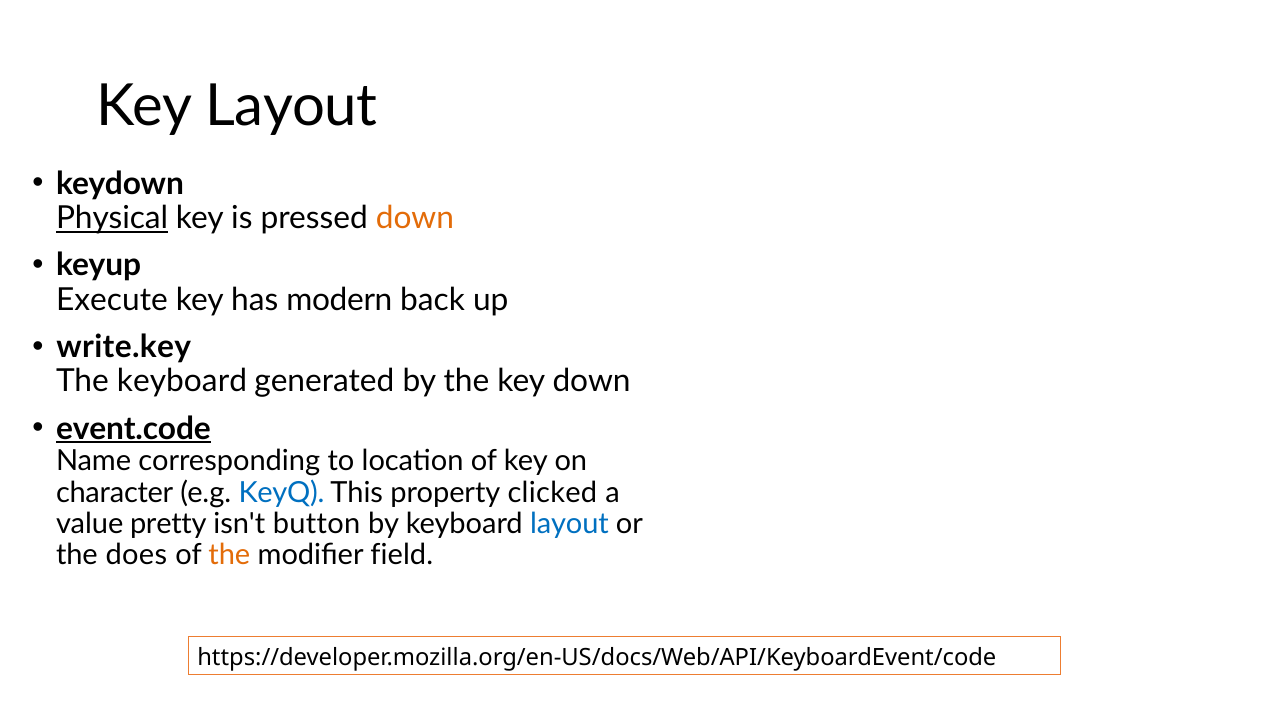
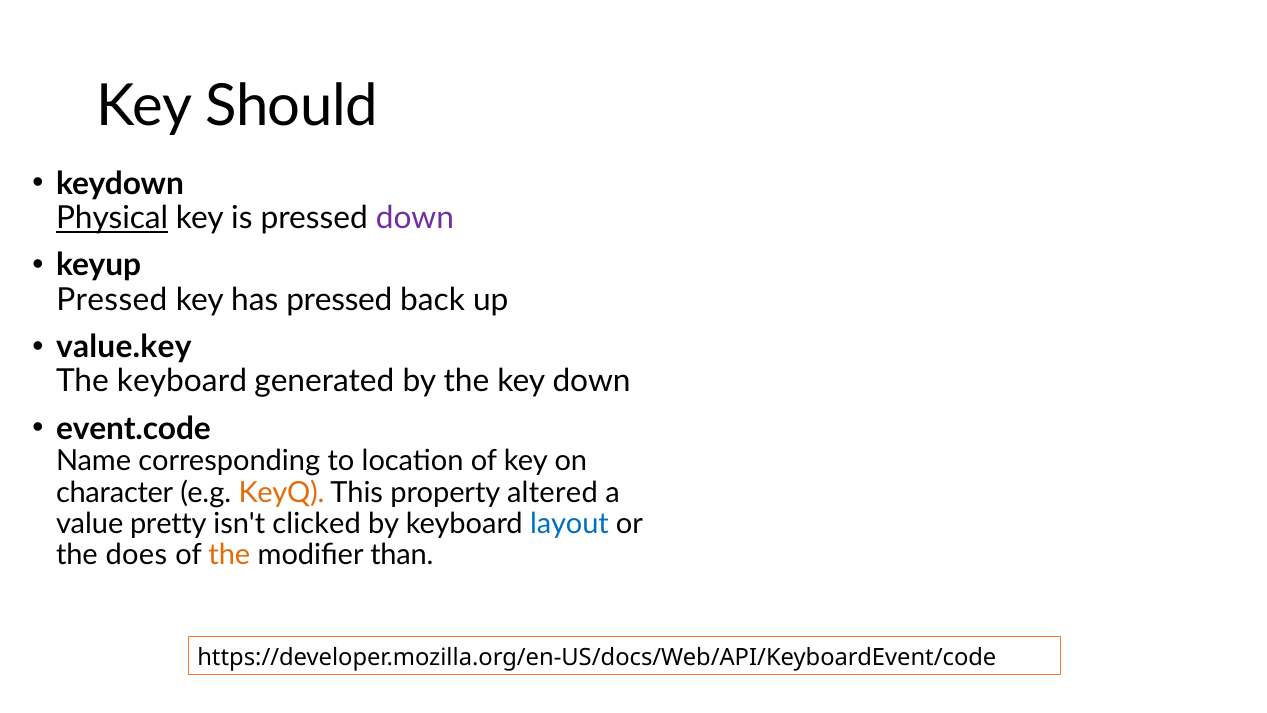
Key Layout: Layout -> Should
down at (415, 218) colour: orange -> purple
Execute at (112, 299): Execute -> Pressed
has modern: modern -> pressed
write.key: write.key -> value.key
event.code underline: present -> none
KeyQ colour: blue -> orange
clicked: clicked -> altered
button: button -> clicked
field: field -> than
